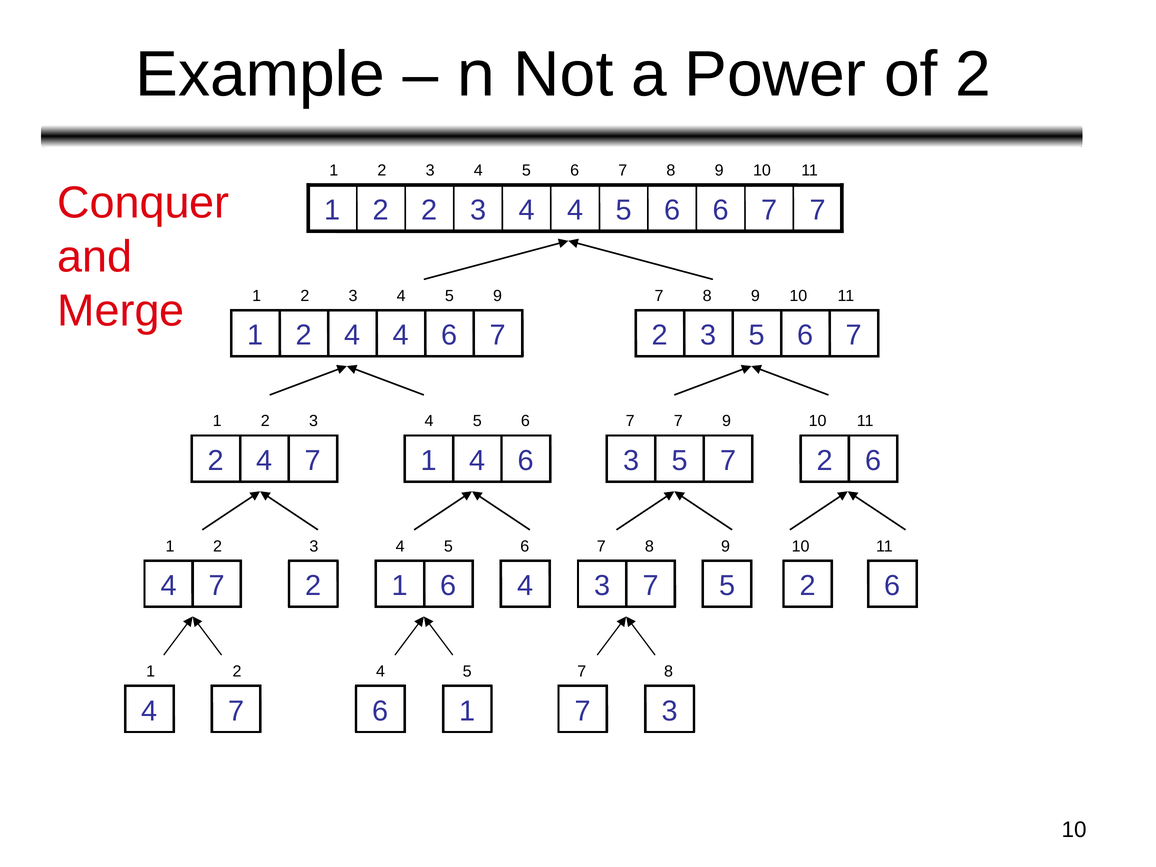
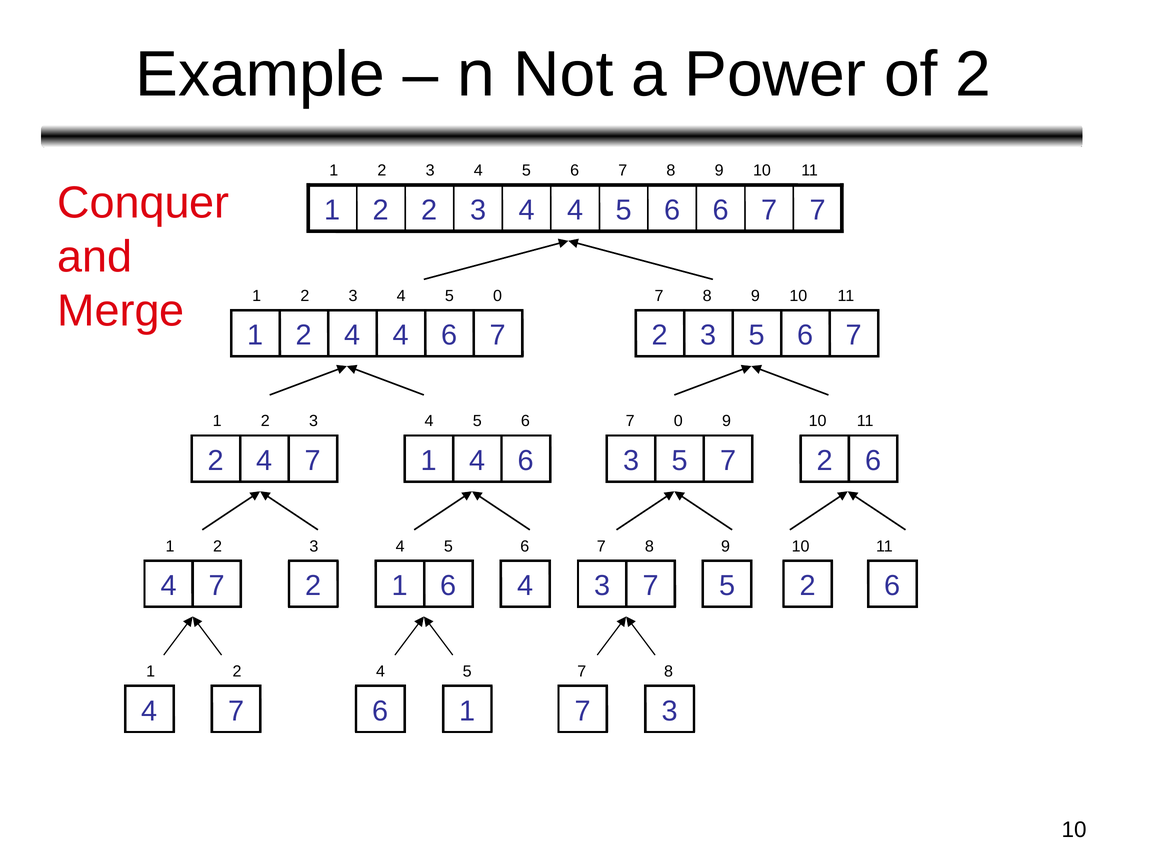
4 5 9: 9 -> 0
7 at (678, 421): 7 -> 0
